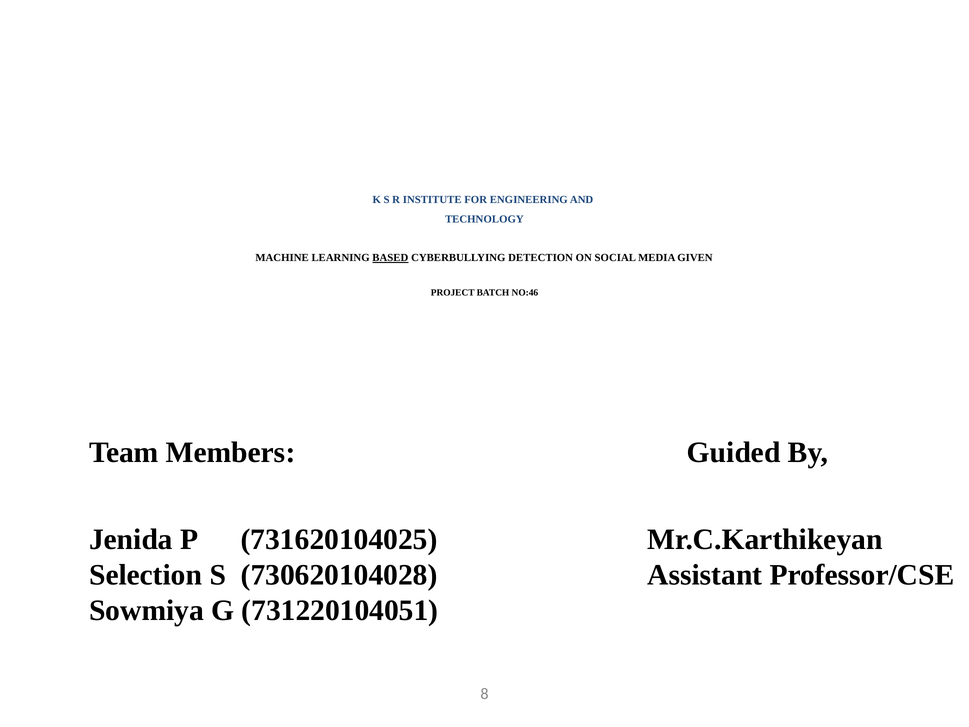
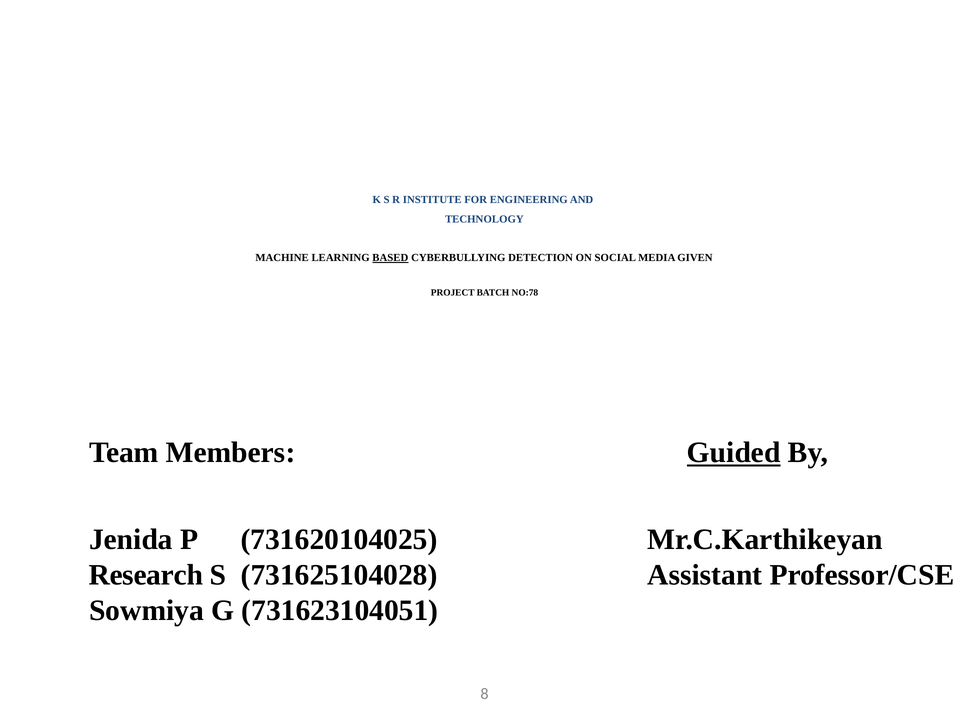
NO:46: NO:46 -> NO:78
Guided underline: none -> present
Selection: Selection -> Research
730620104028: 730620104028 -> 731625104028
731220104051: 731220104051 -> 731623104051
